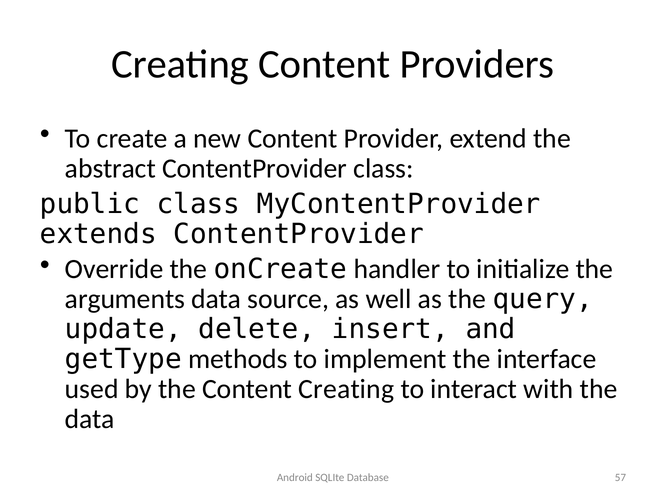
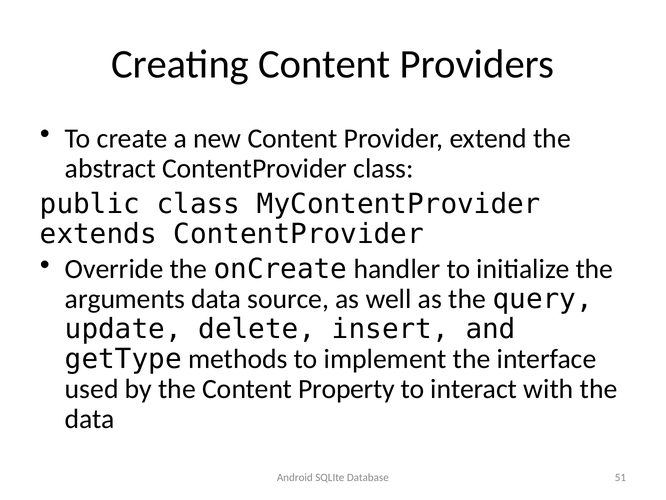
Content Creating: Creating -> Property
57: 57 -> 51
